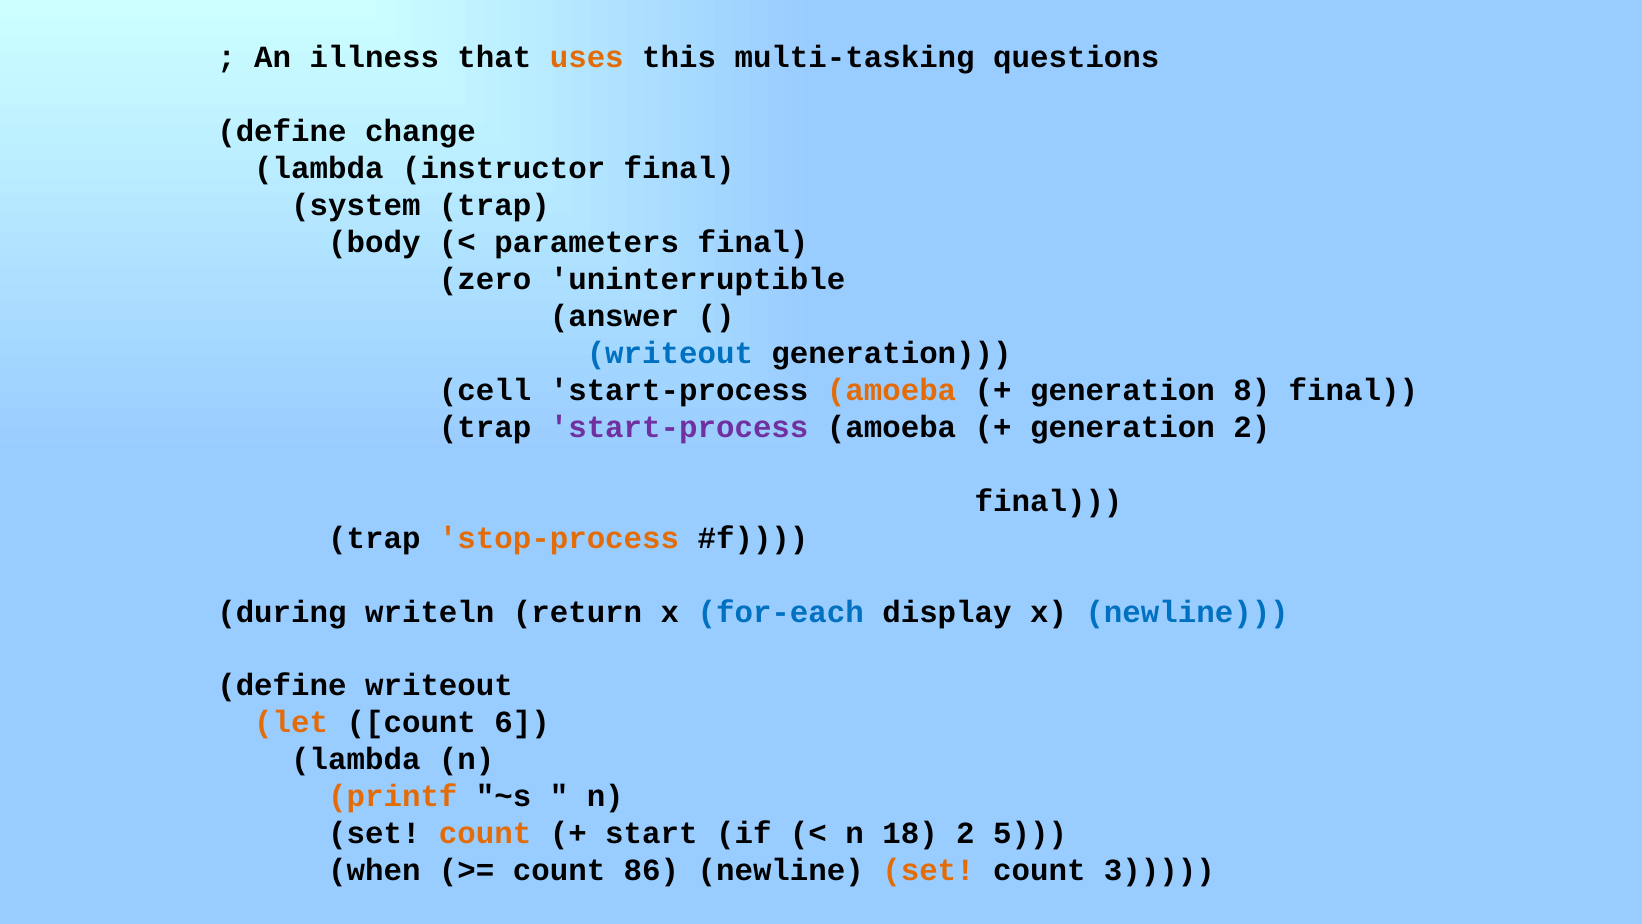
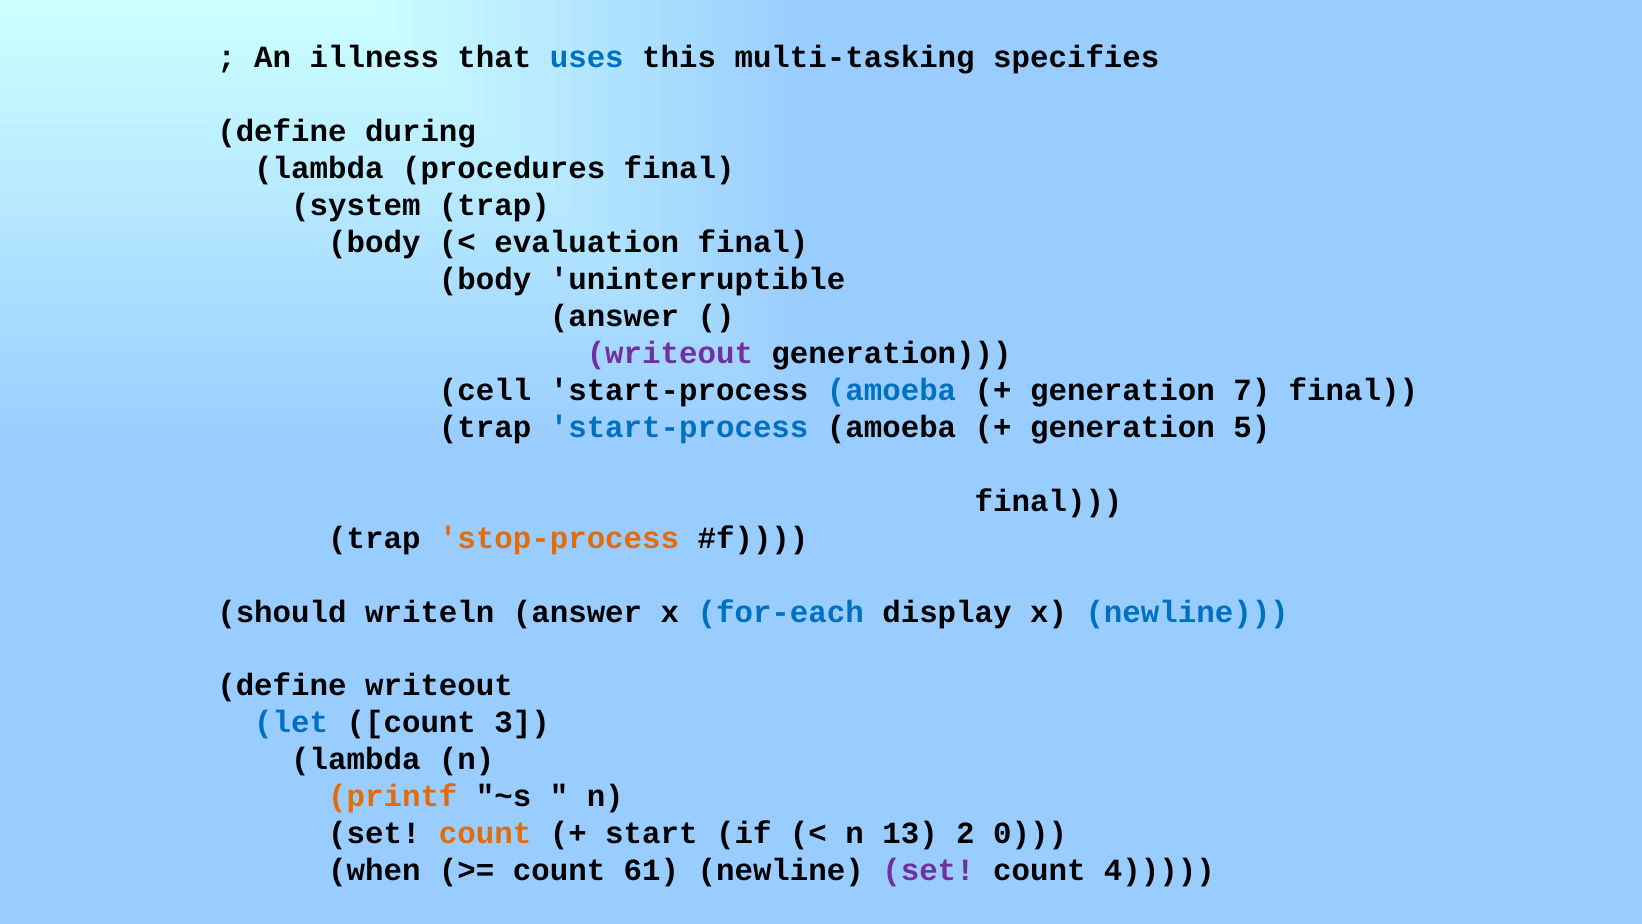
uses colour: orange -> blue
questions: questions -> specifies
change: change -> during
instructor: instructor -> procedures
parameters: parameters -> evaluation
zero at (485, 279): zero -> body
writeout at (670, 353) colour: blue -> purple
amoeba at (892, 390) colour: orange -> blue
8: 8 -> 7
start-process at (679, 427) colour: purple -> blue
generation 2: 2 -> 5
during: during -> should
writeln return: return -> answer
let colour: orange -> blue
6: 6 -> 3
18: 18 -> 13
5: 5 -> 0
86: 86 -> 61
set at (928, 870) colour: orange -> purple
3: 3 -> 4
